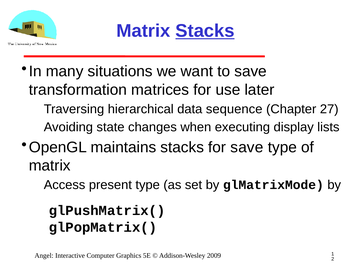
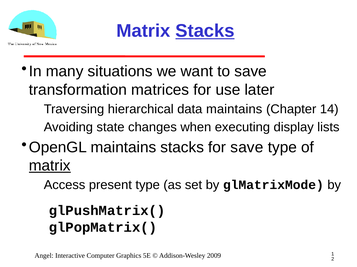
data sequence: sequence -> maintains
27: 27 -> 14
matrix at (50, 166) underline: none -> present
